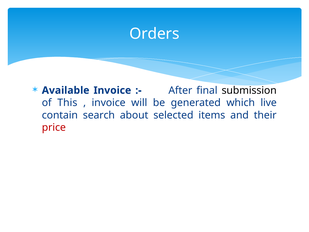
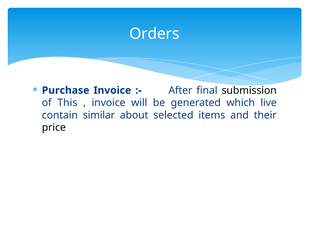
Available: Available -> Purchase
search: search -> similar
price colour: red -> black
